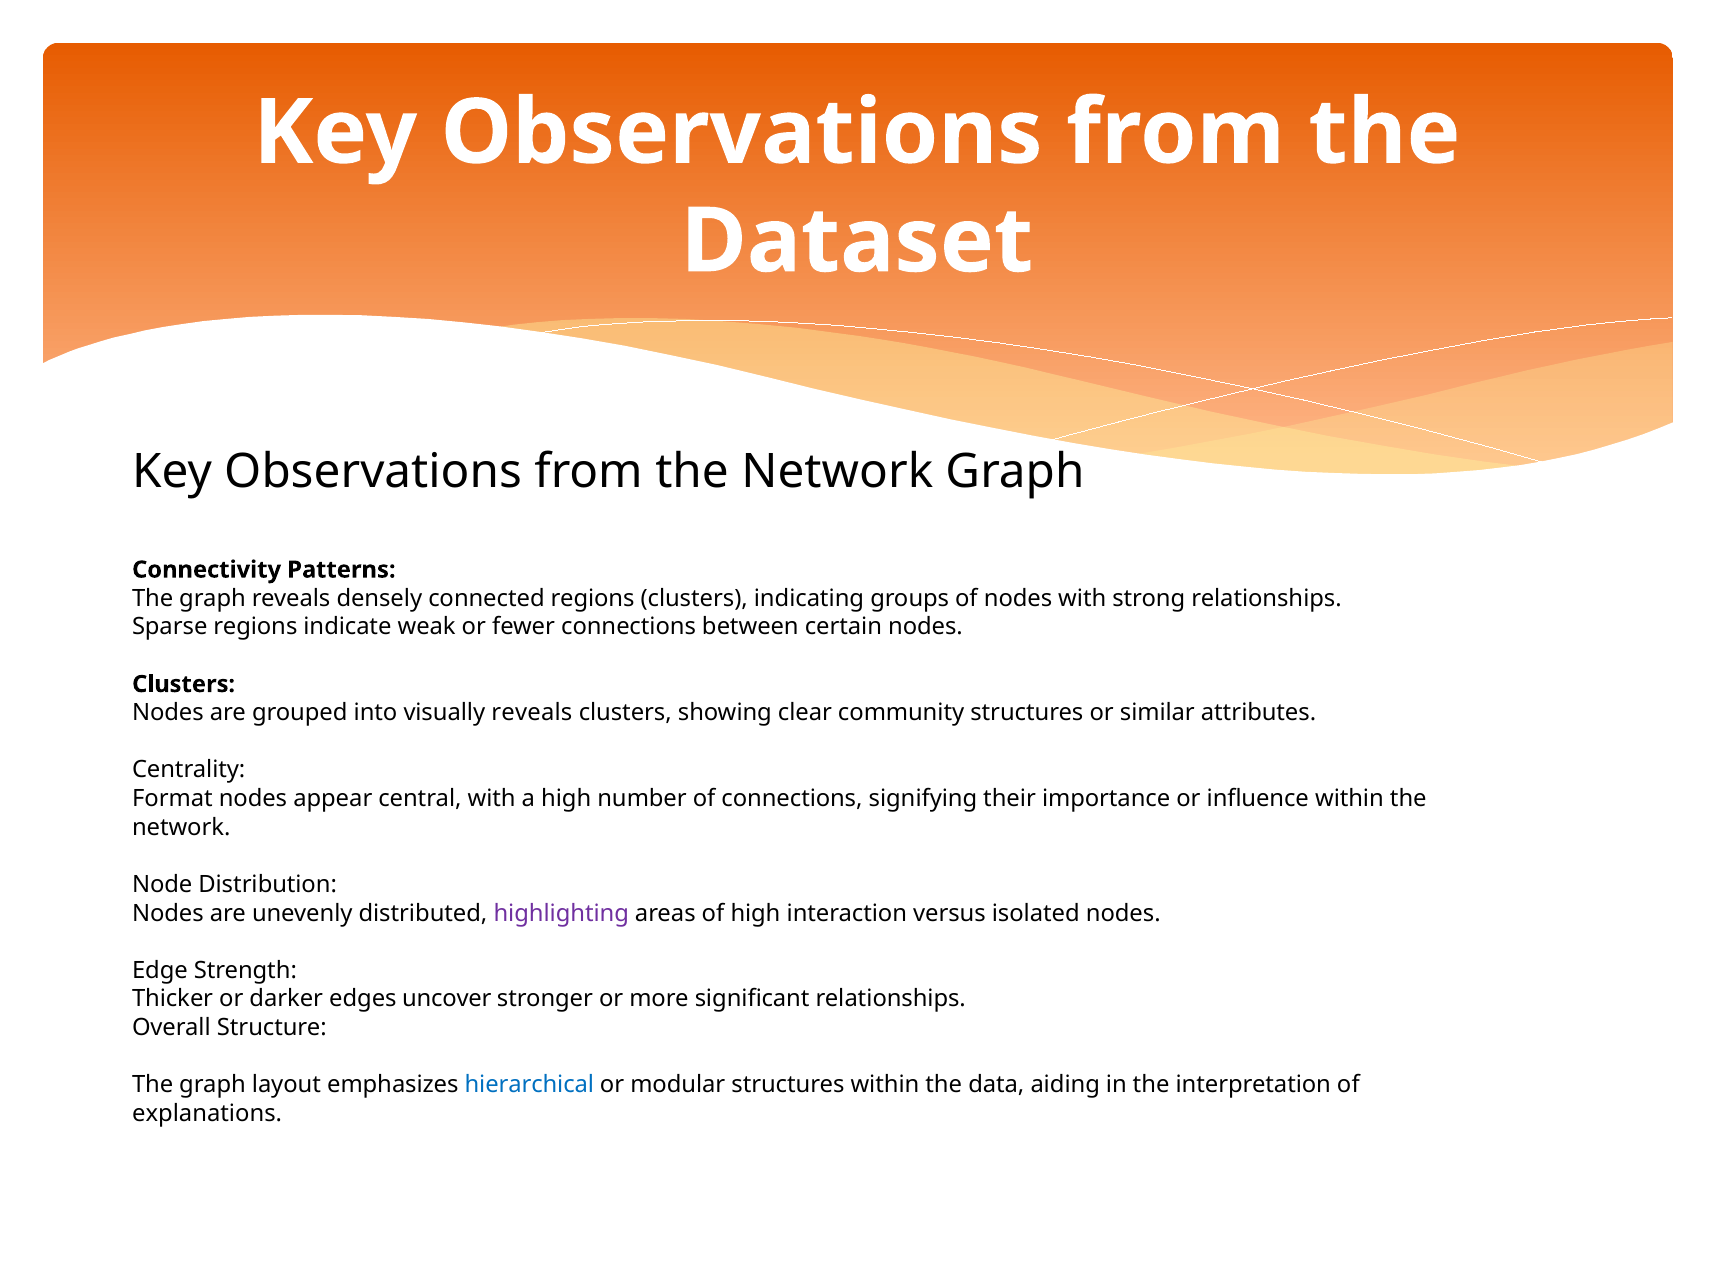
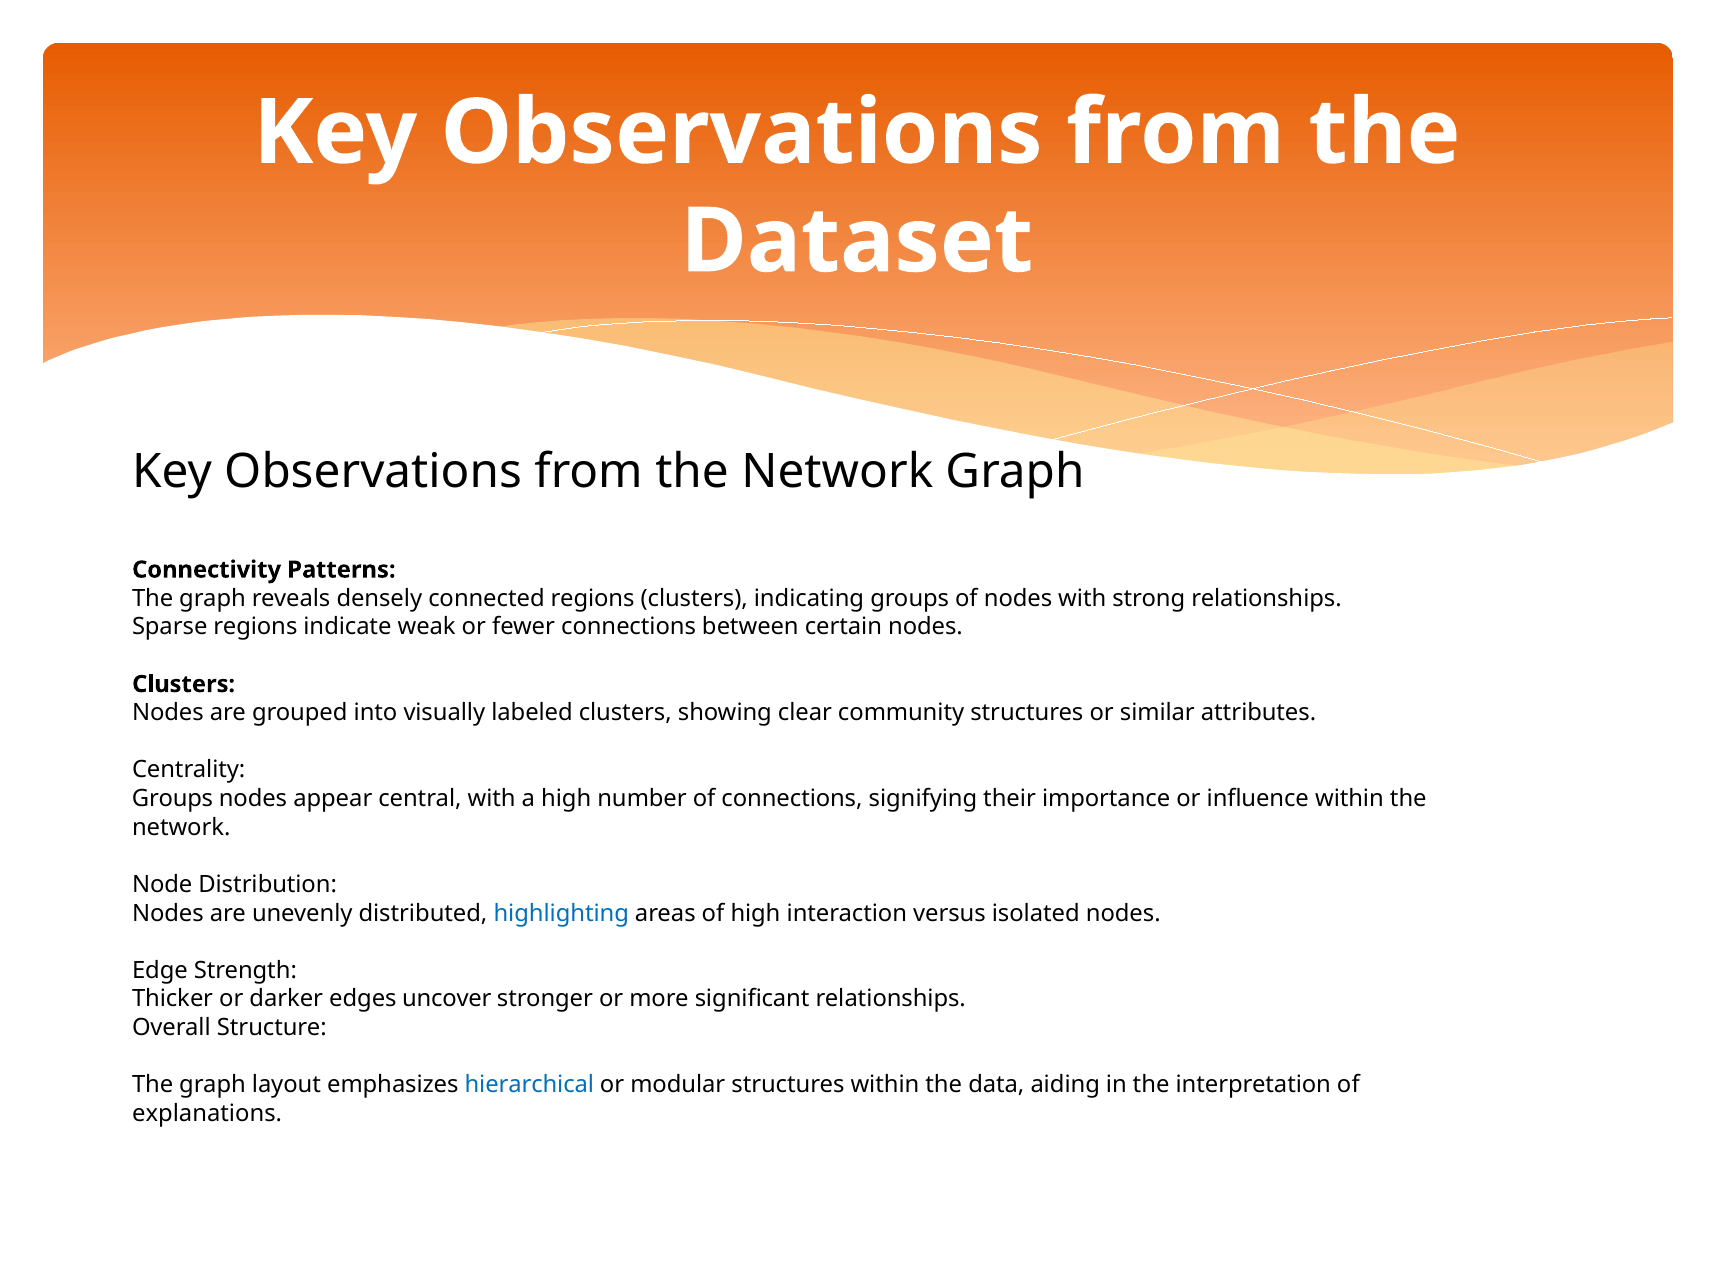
visually reveals: reveals -> labeled
Format at (172, 798): Format -> Groups
highlighting colour: purple -> blue
